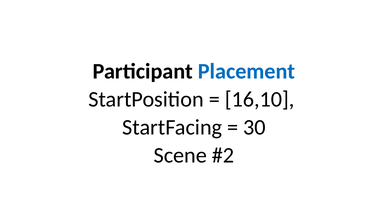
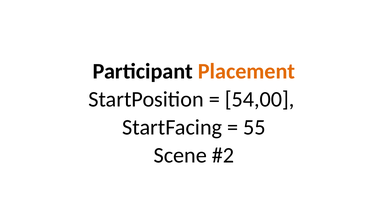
Placement colour: blue -> orange
16,10: 16,10 -> 54,00
30: 30 -> 55
